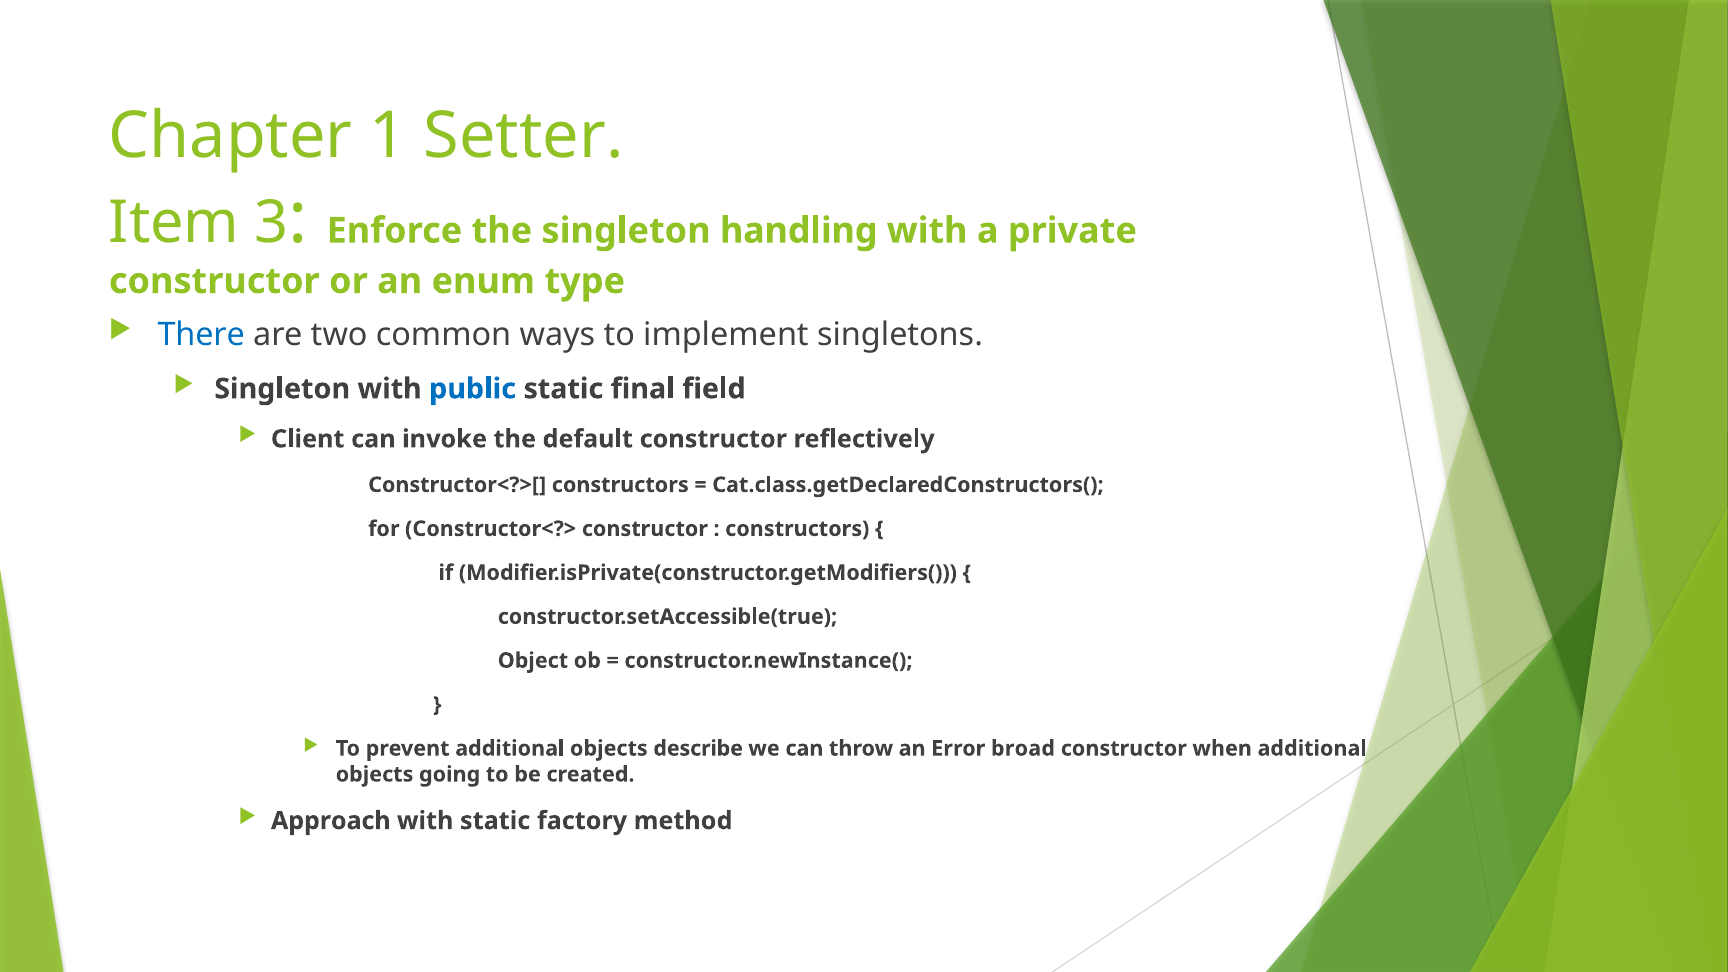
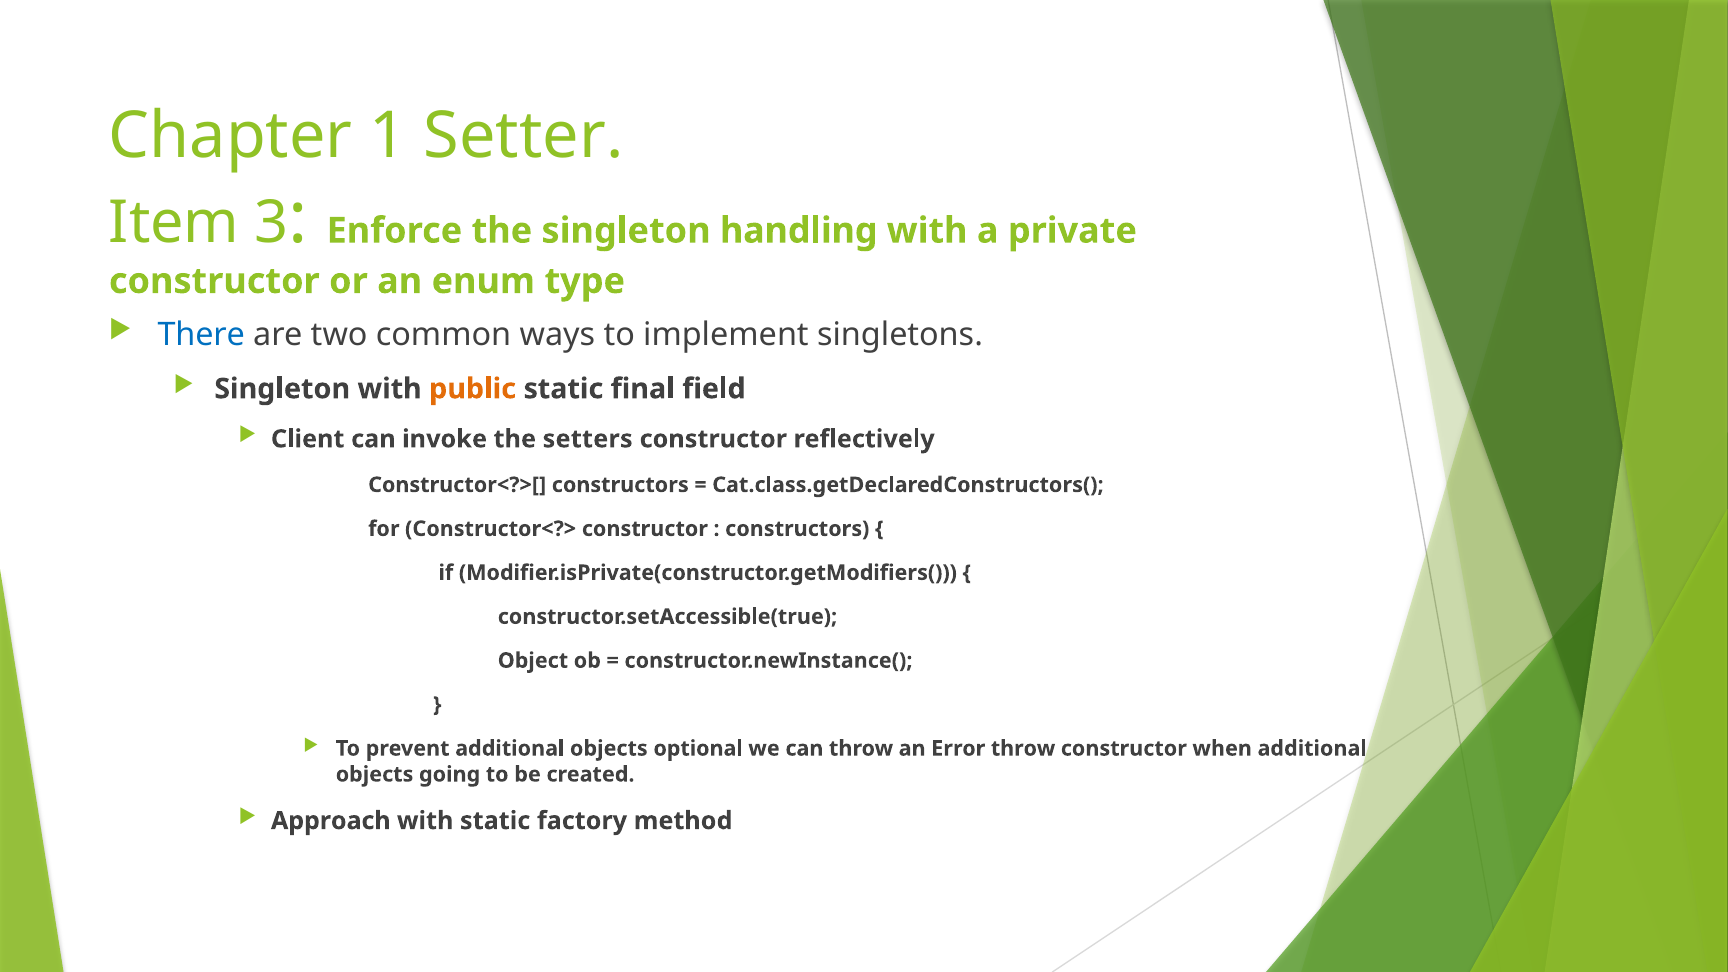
public colour: blue -> orange
default: default -> setters
describe: describe -> optional
Error broad: broad -> throw
